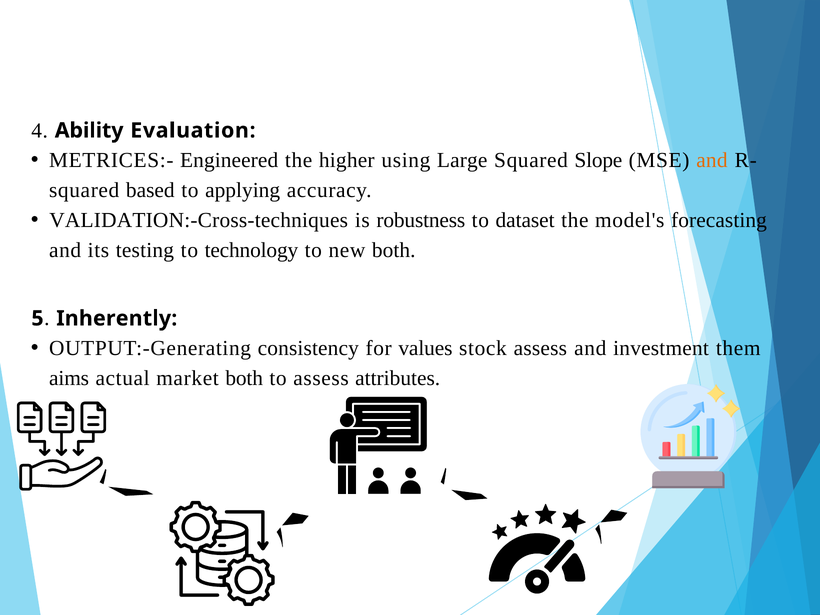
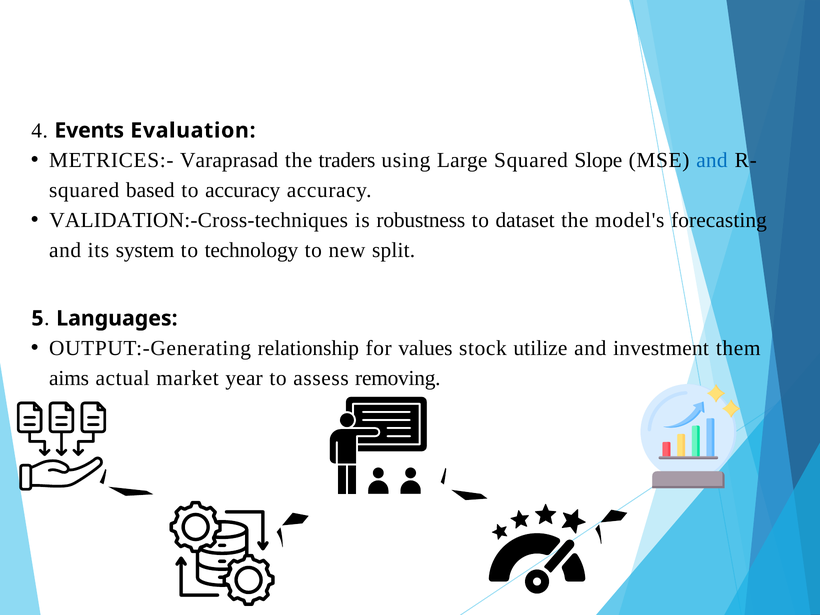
Ability: Ability -> Events
Engineered: Engineered -> Varaprasad
higher: higher -> traders
and at (712, 160) colour: orange -> blue
to applying: applying -> accuracy
testing: testing -> system
new both: both -> split
Inherently: Inherently -> Languages
consistency: consistency -> relationship
stock assess: assess -> utilize
market both: both -> year
attributes: attributes -> removing
